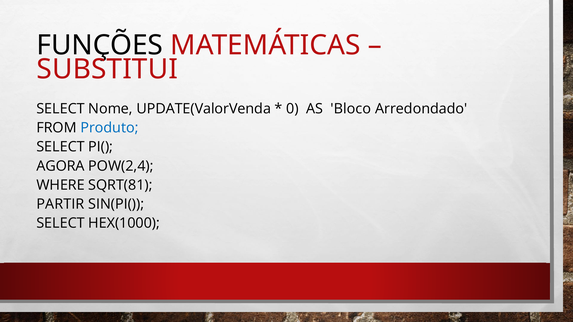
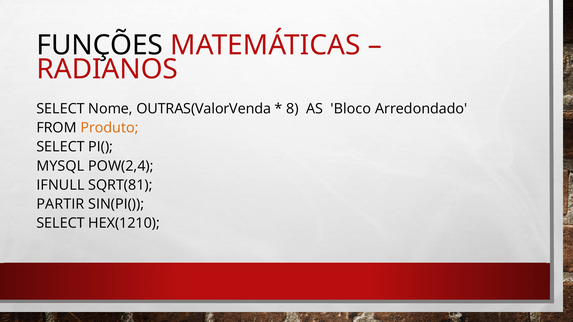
SUBSTITUI: SUBSTITUI -> RADIANOS
UPDATE(ValorVenda: UPDATE(ValorVenda -> OUTRAS(ValorVenda
0: 0 -> 8
Produto colour: blue -> orange
AGORA: AGORA -> MYSQL
WHERE: WHERE -> IFNULL
HEX(1000: HEX(1000 -> HEX(1210
